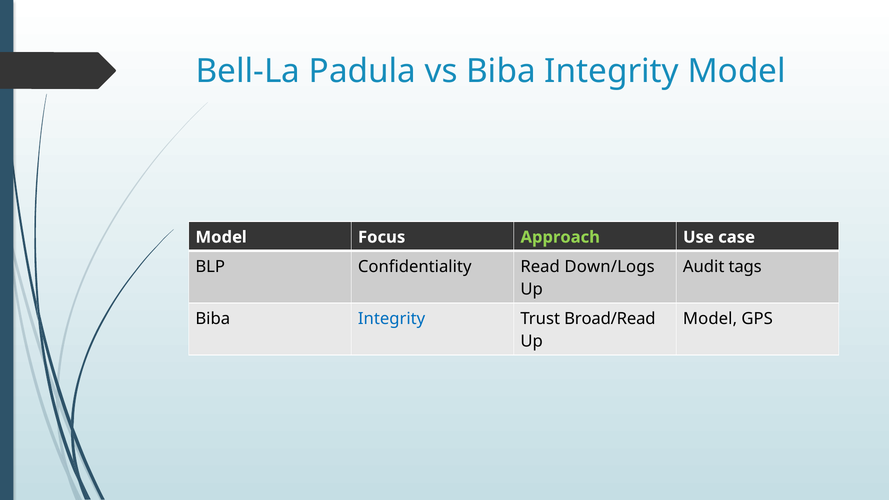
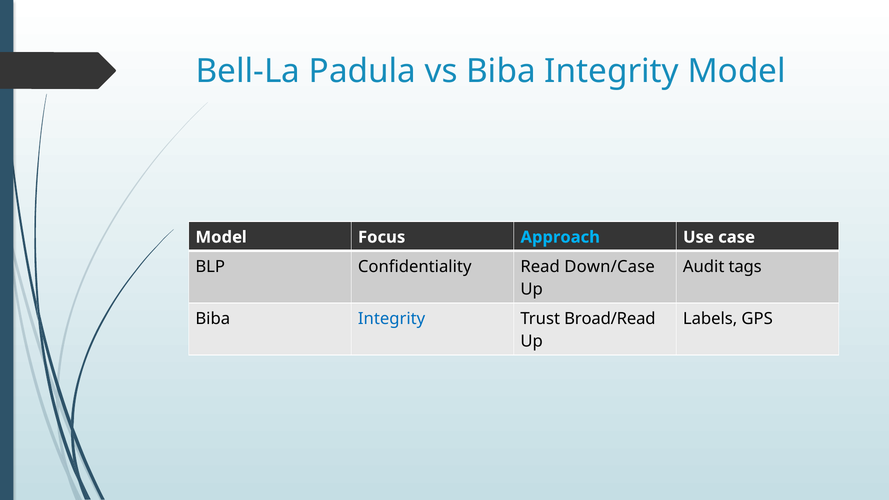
Approach colour: light green -> light blue
Down/Logs: Down/Logs -> Down/Case
Model at (710, 319): Model -> Labels
